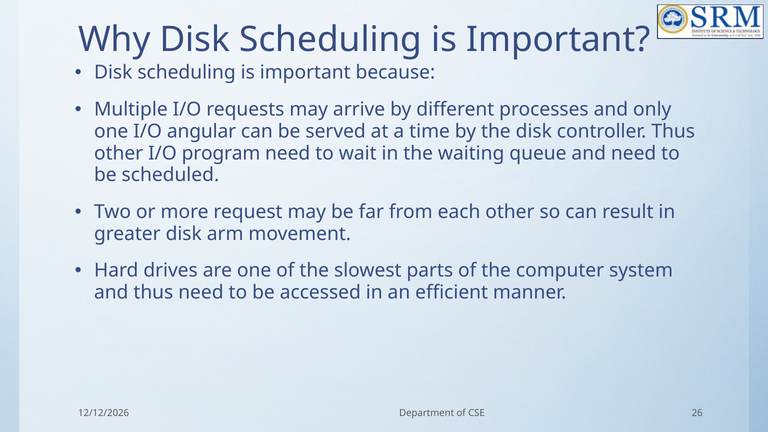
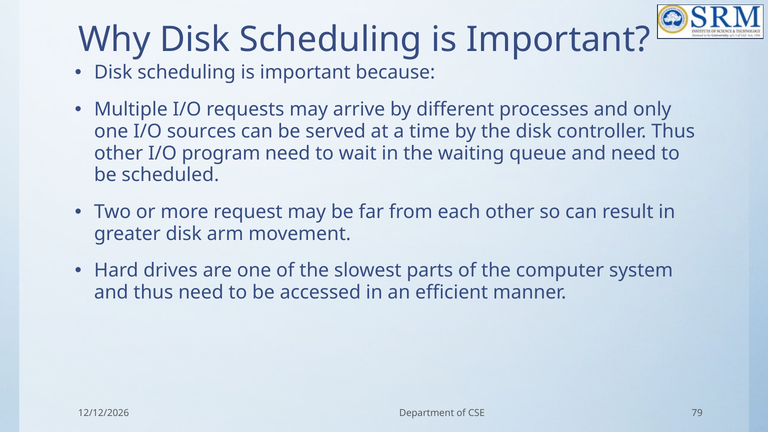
angular: angular -> sources
26: 26 -> 79
